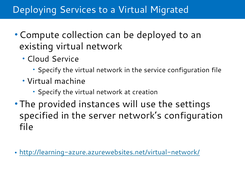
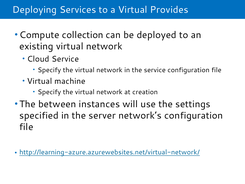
Migrated: Migrated -> Provides
provided: provided -> between
